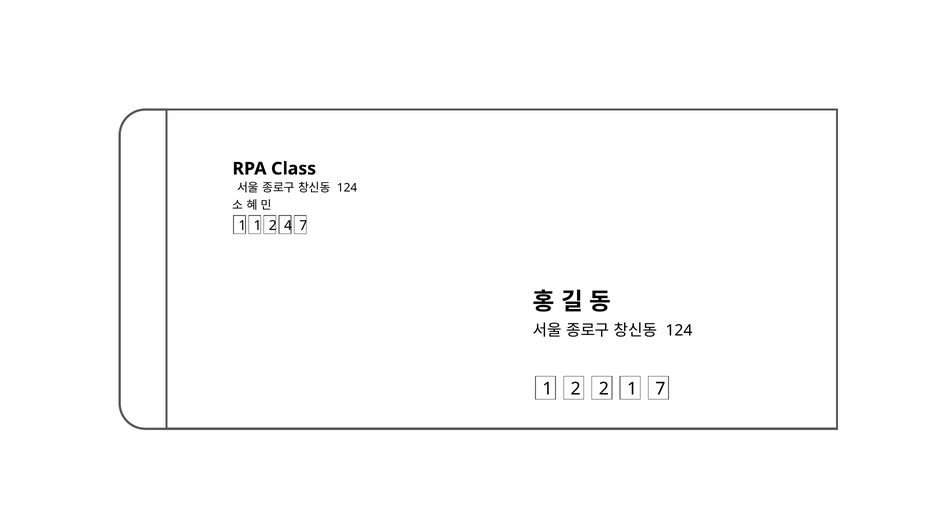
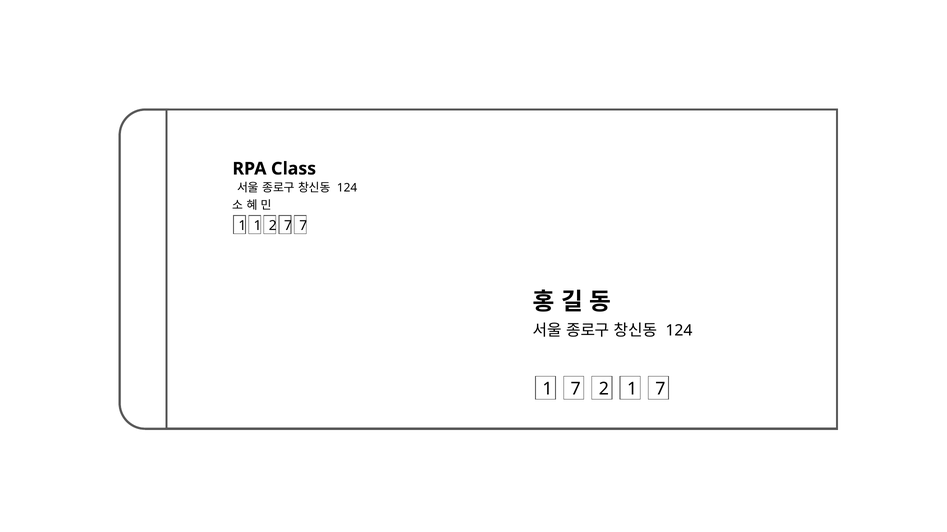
2 4: 4 -> 7
2 at (576, 390): 2 -> 7
